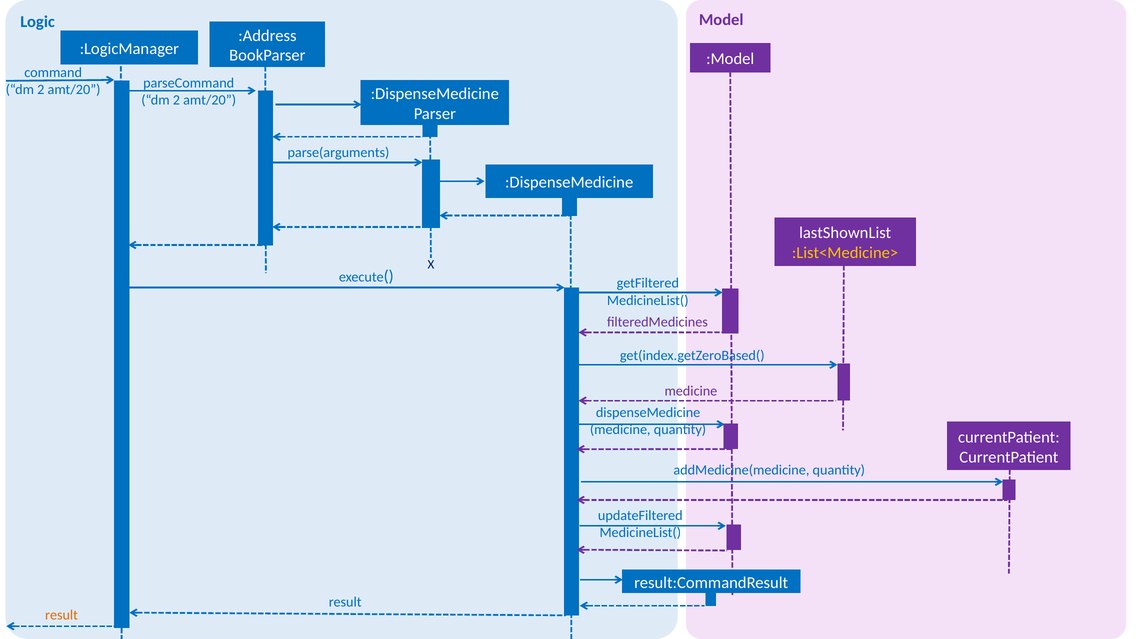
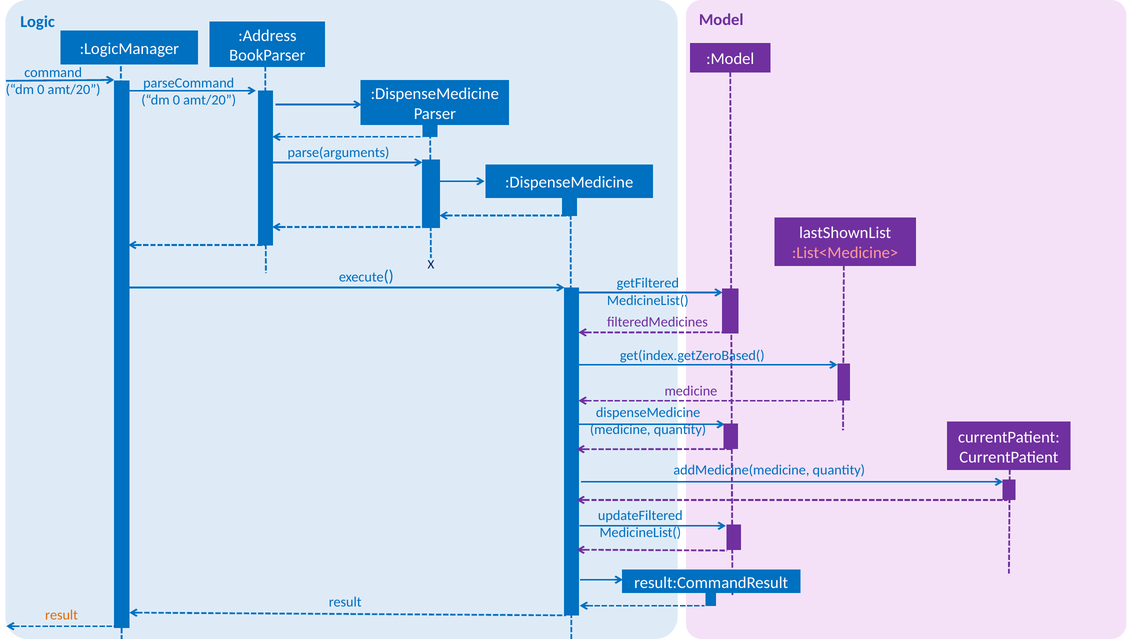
2 at (41, 89): 2 -> 0
2 at (176, 100): 2 -> 0
:List<Medicine> colour: yellow -> pink
